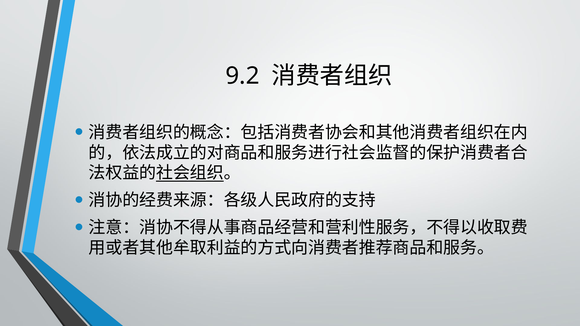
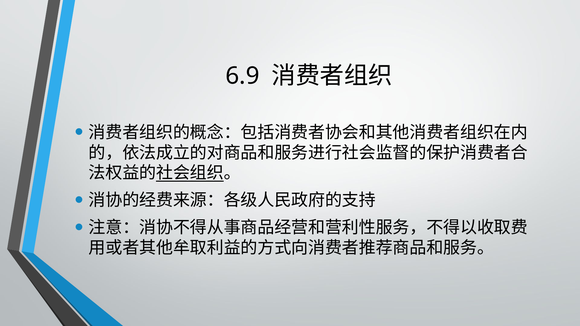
9.2: 9.2 -> 6.9
